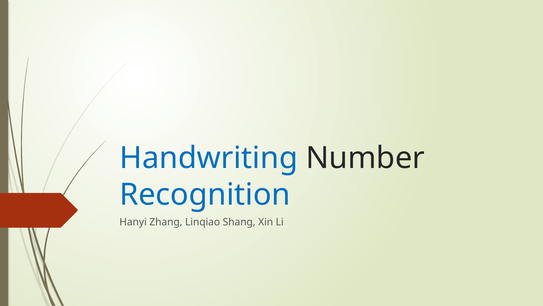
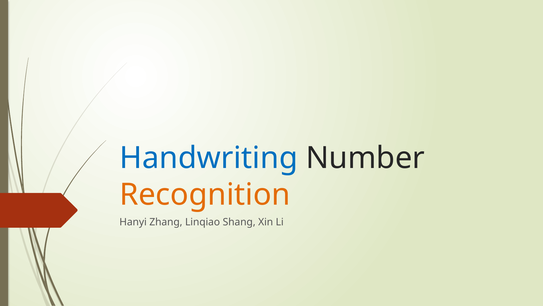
Recognition colour: blue -> orange
